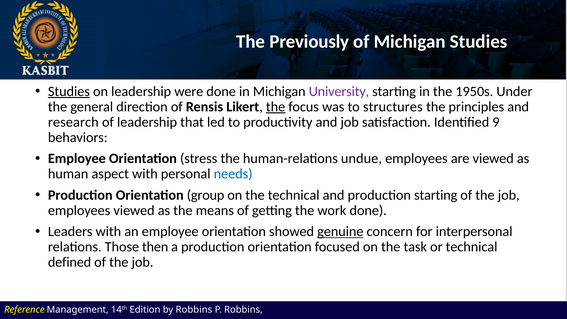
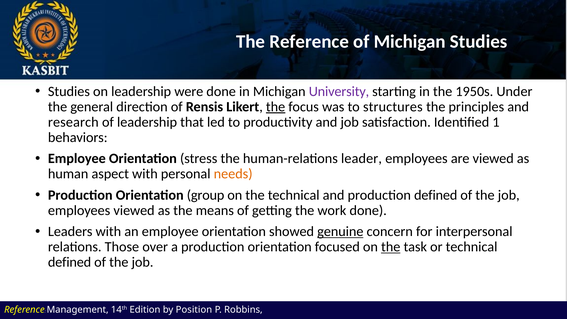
The Previously: Previously -> Reference
Studies at (69, 91) underline: present -> none
9: 9 -> 1
undue: undue -> leader
needs colour: blue -> orange
production starting: starting -> defined
then: then -> over
the at (391, 247) underline: none -> present
by Robbins: Robbins -> Position
